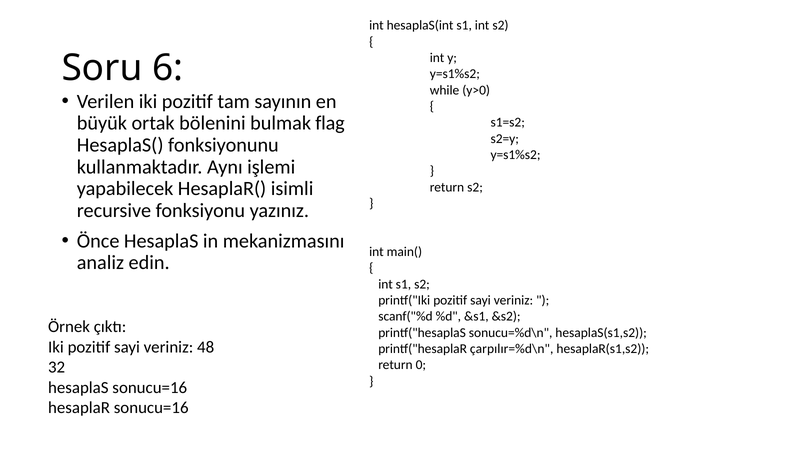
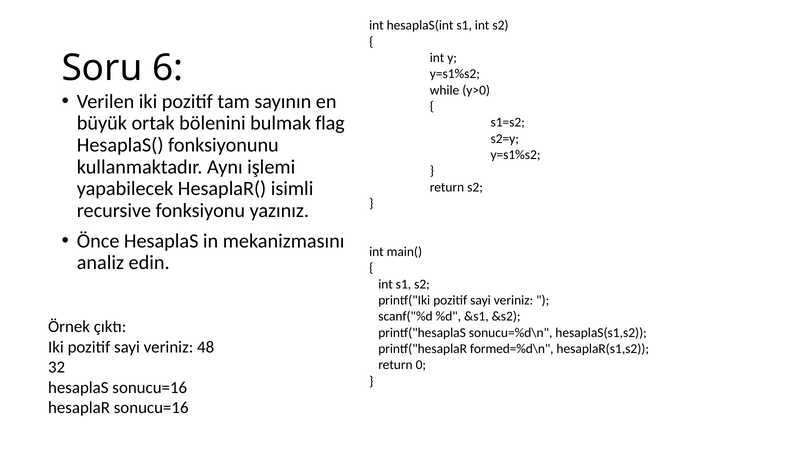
çarpılır=%d\n: çarpılır=%d\n -> formed=%d\n
